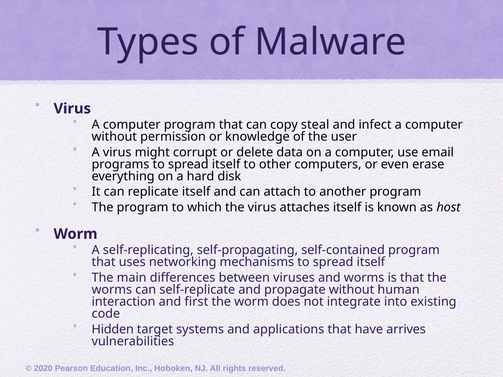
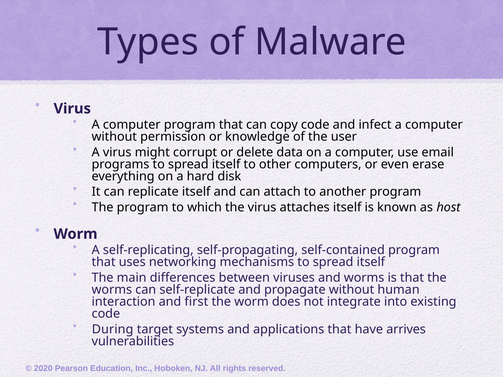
copy steal: steal -> code
Hidden: Hidden -> During
